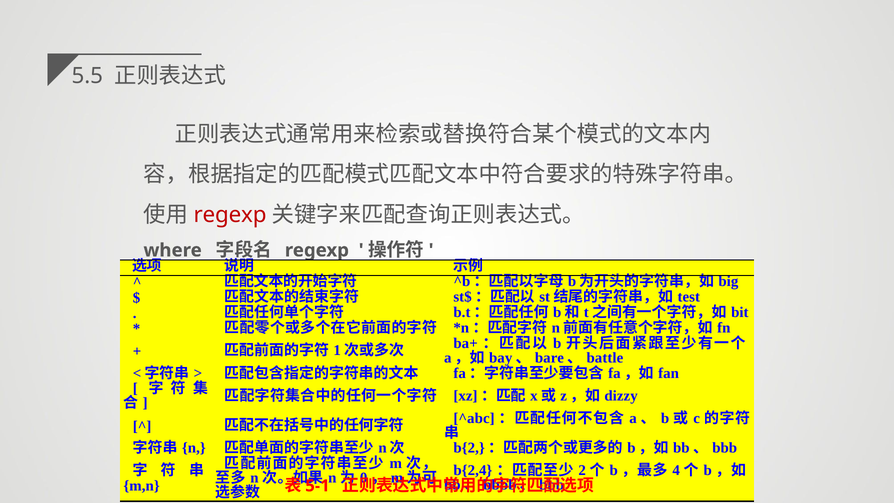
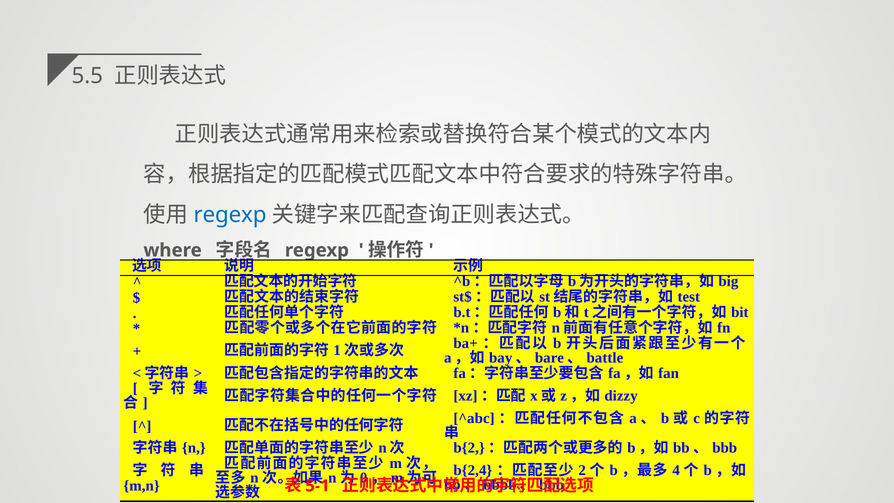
regexp at (230, 215) colour: red -> blue
